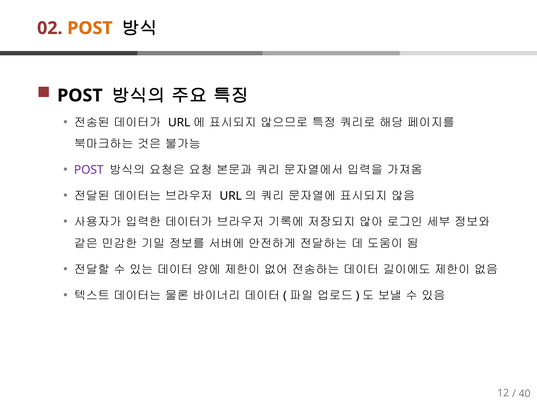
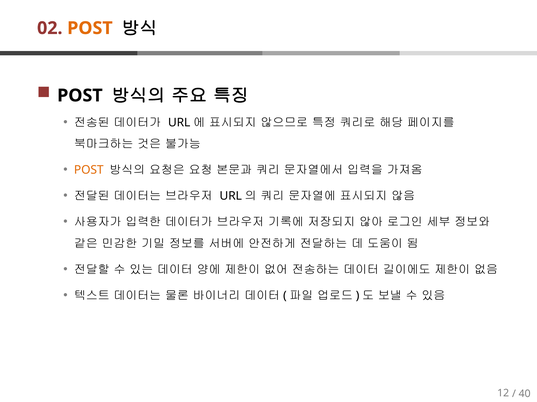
POST at (89, 170) colour: purple -> orange
